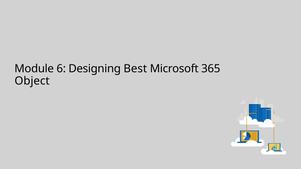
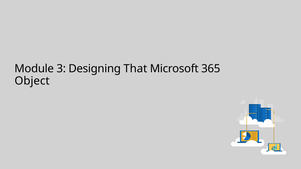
6: 6 -> 3
Best: Best -> That
